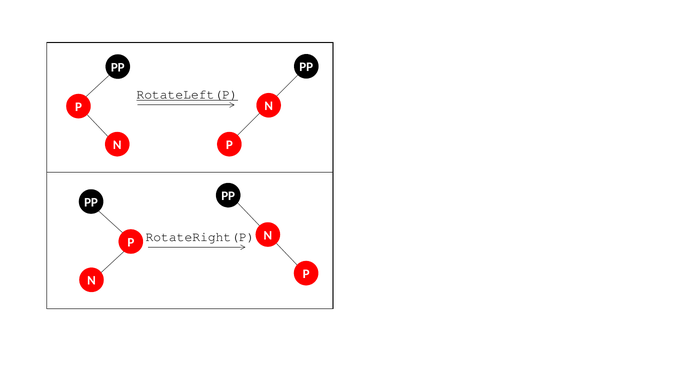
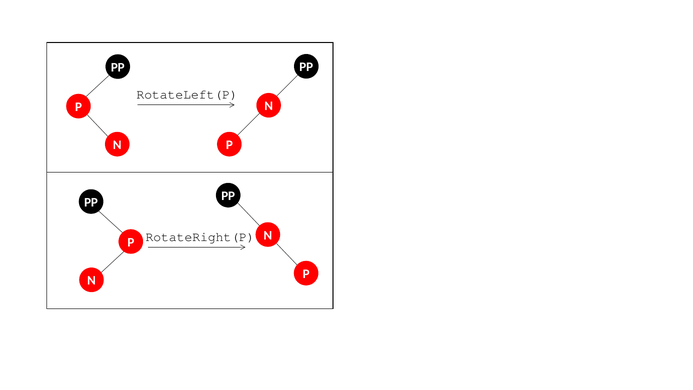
RotateLeft(P underline: present -> none
